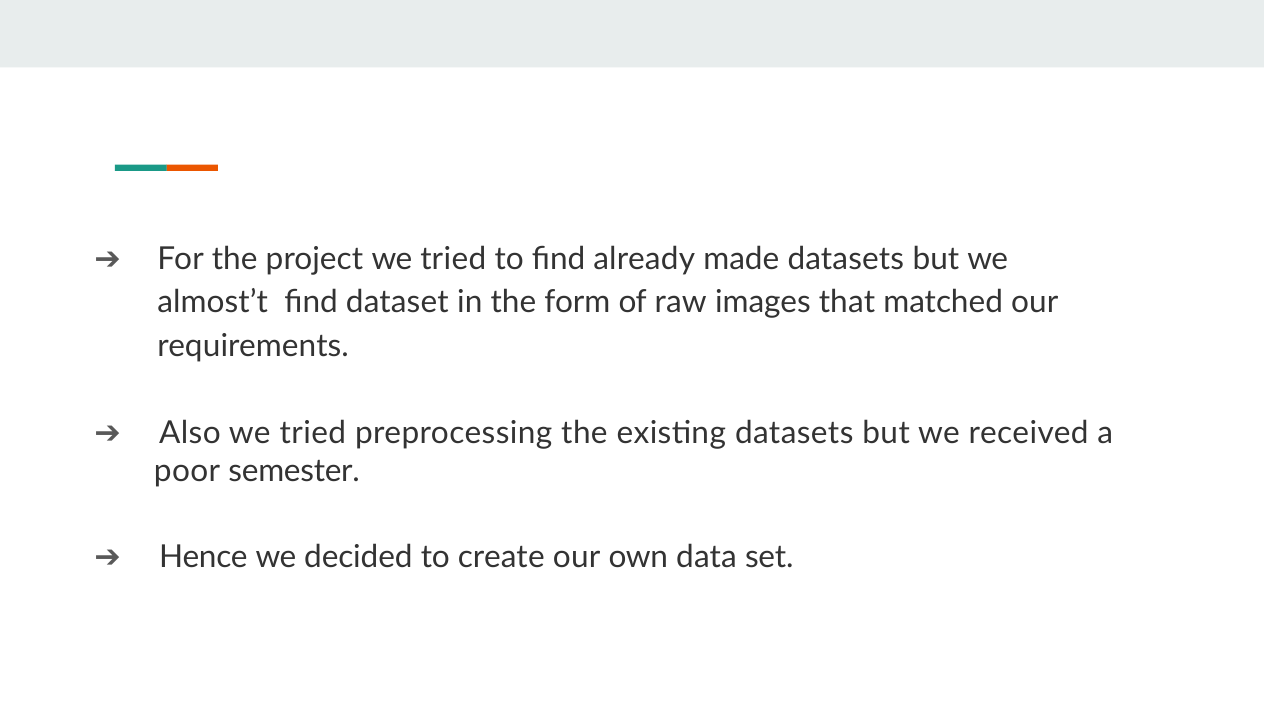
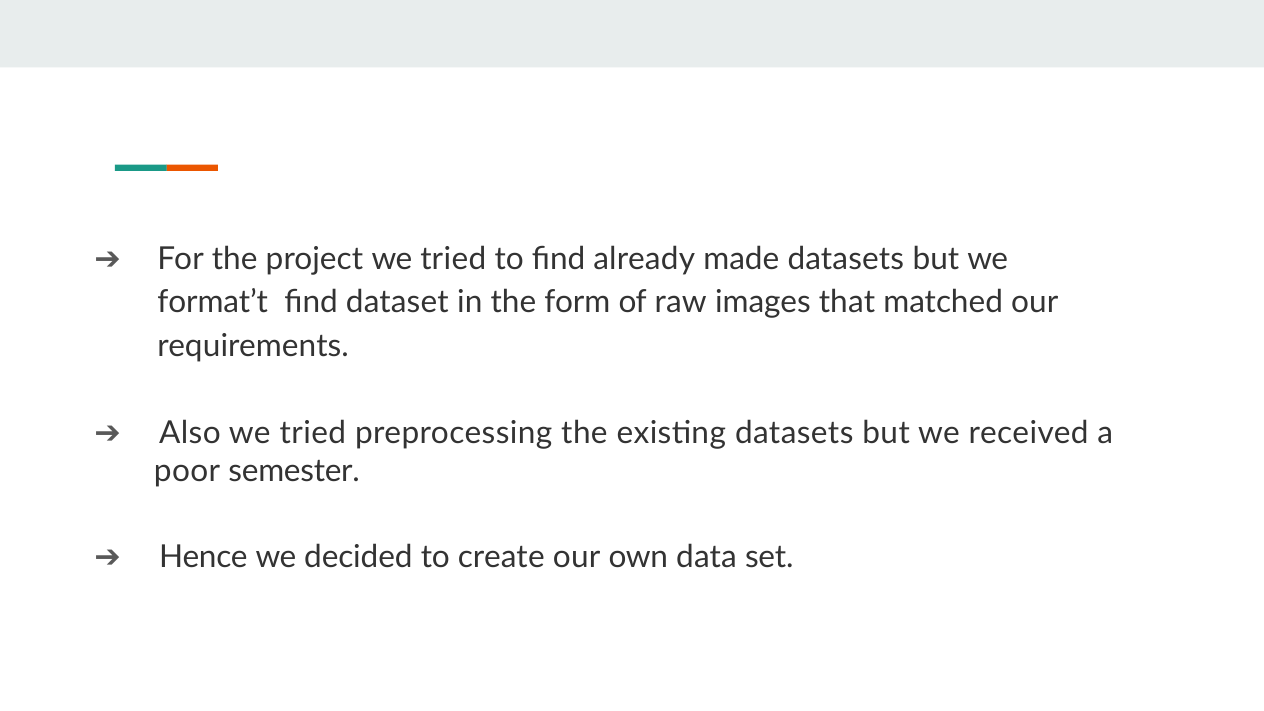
almost’t: almost’t -> format’t
